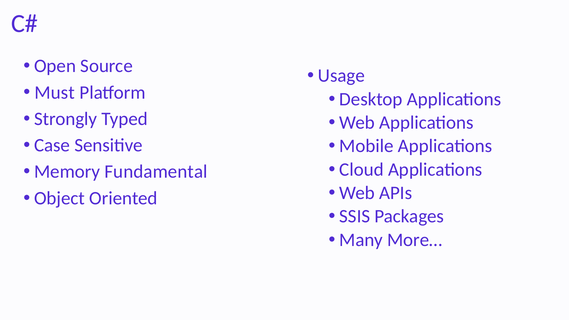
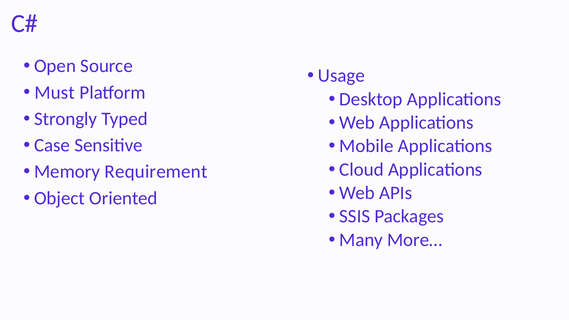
Fundamental: Fundamental -> Requirement
